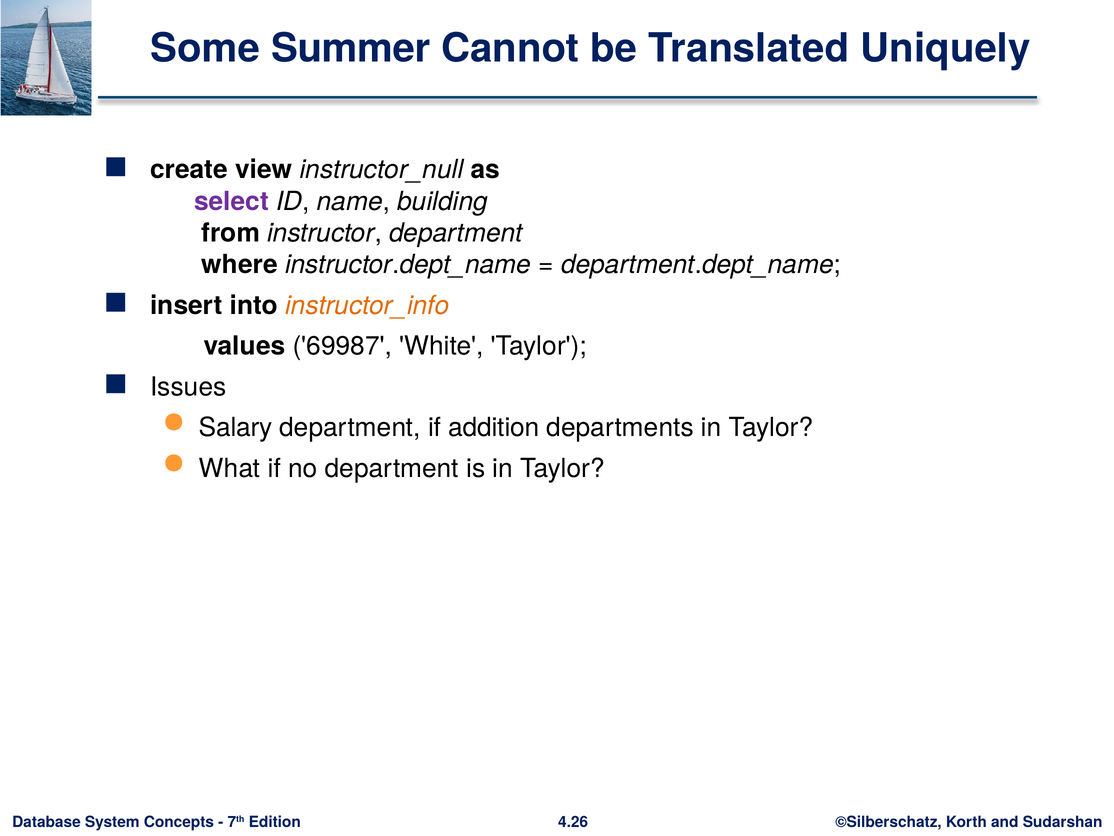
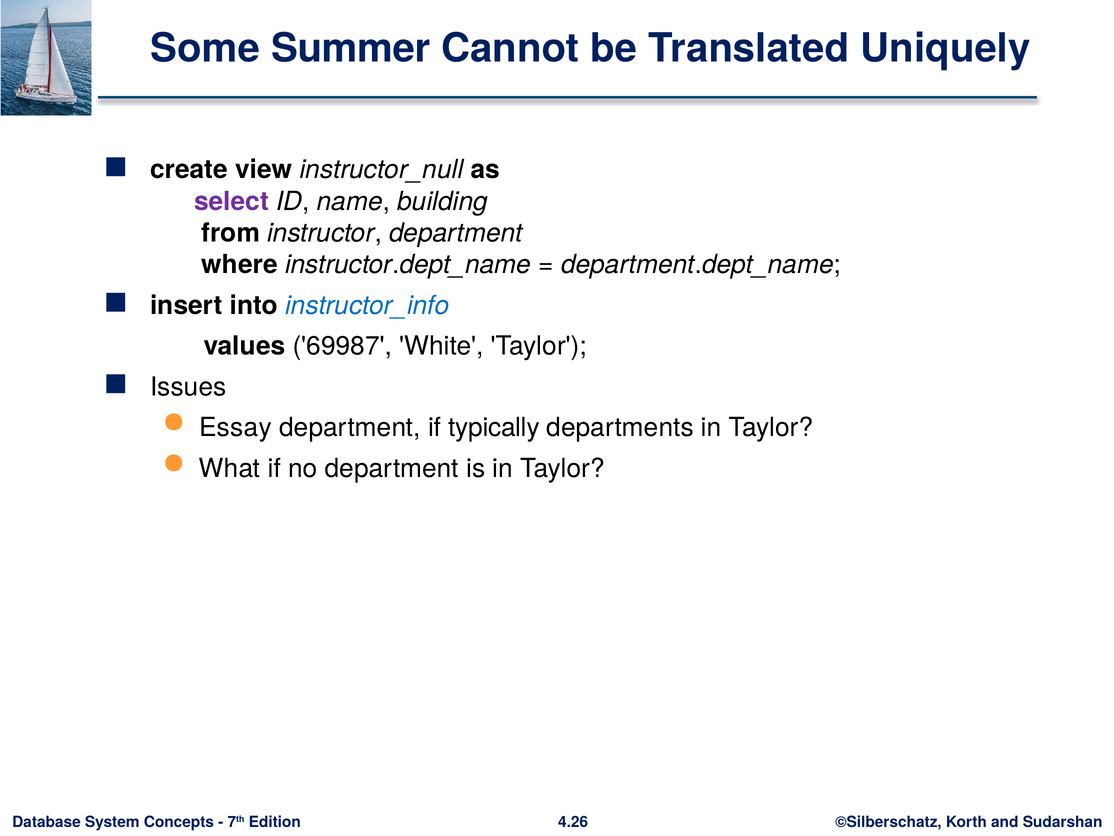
instructor_info colour: orange -> blue
Salary: Salary -> Essay
addition: addition -> typically
